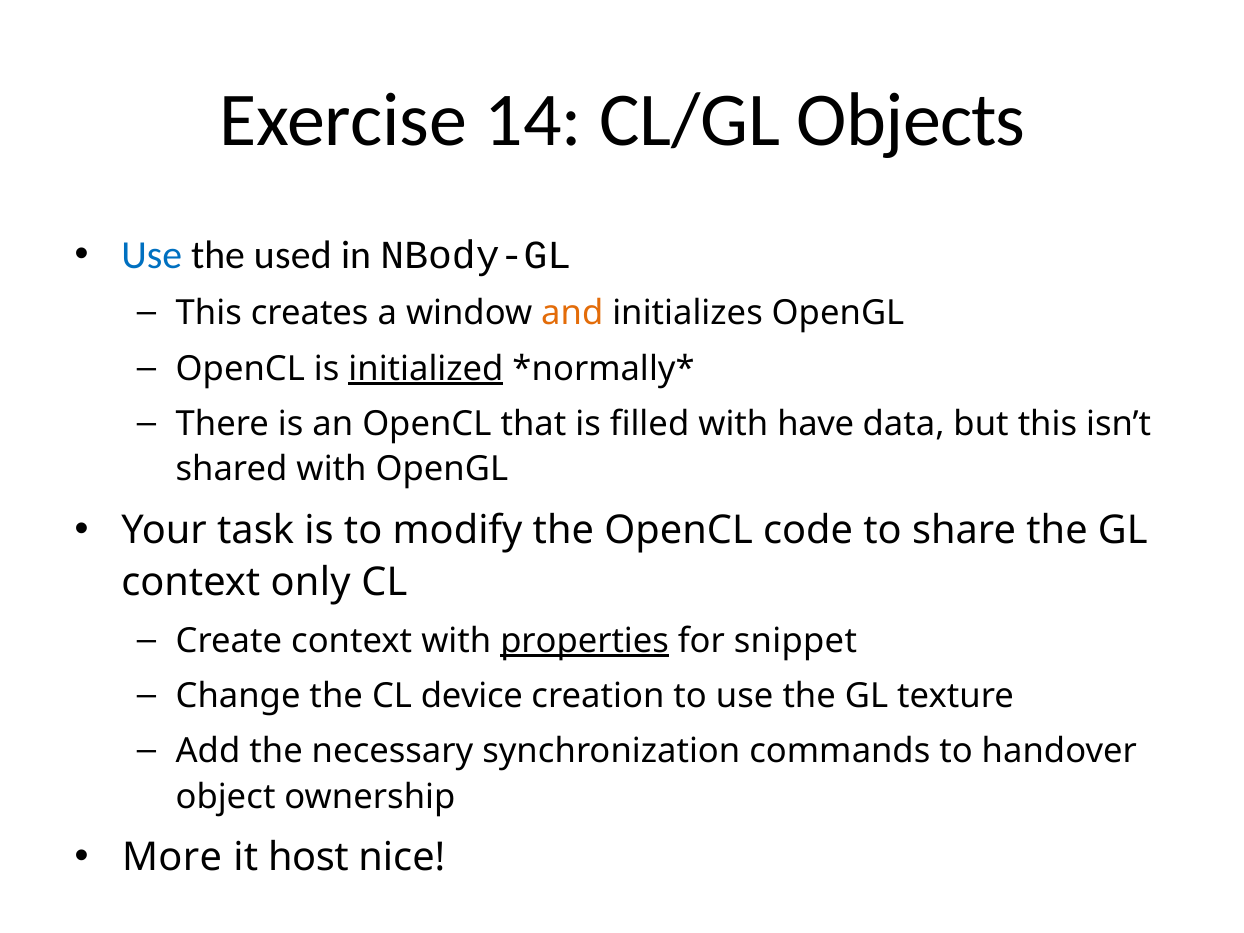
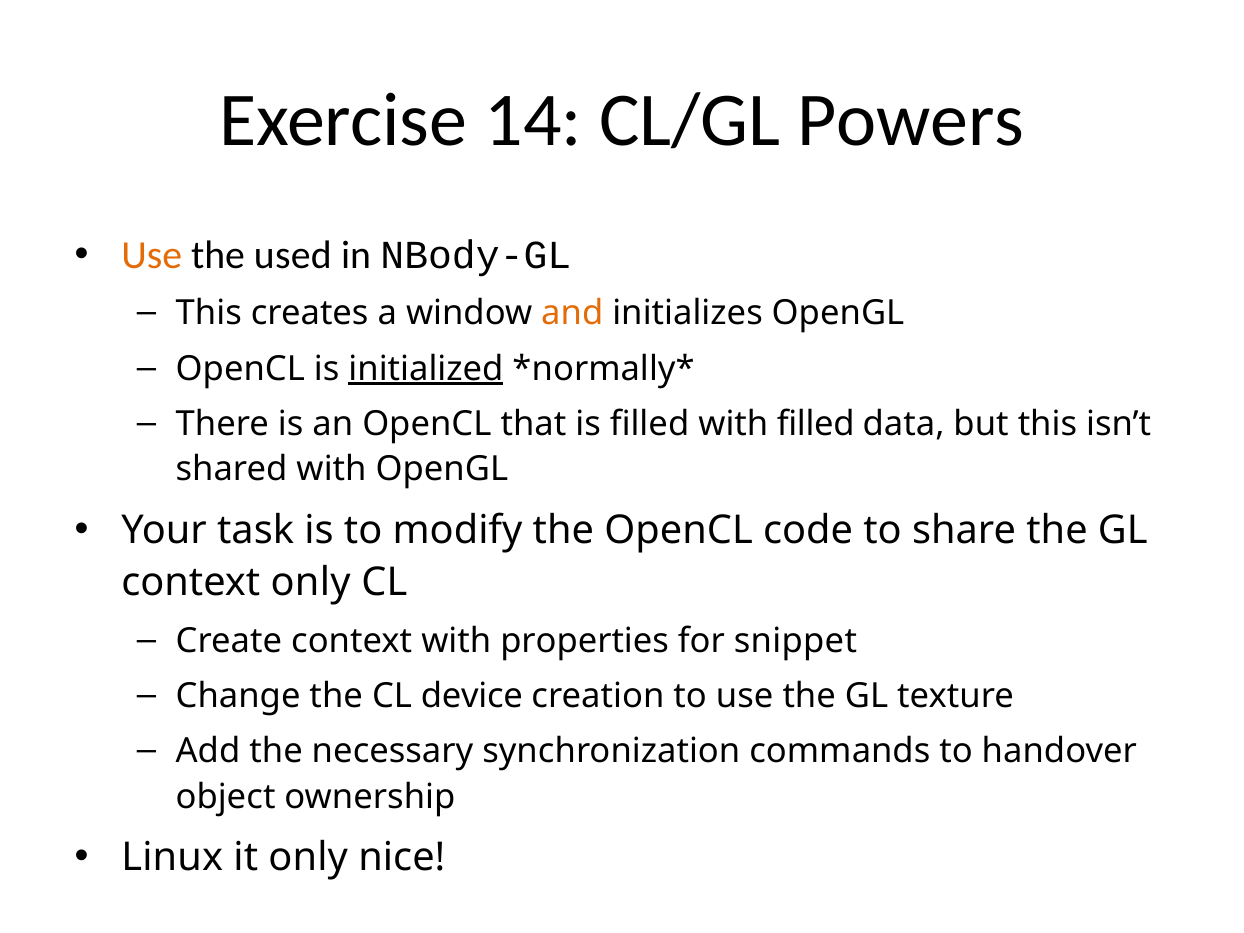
Objects: Objects -> Powers
Use at (152, 255) colour: blue -> orange
with have: have -> filled
properties underline: present -> none
More: More -> Linux
it host: host -> only
